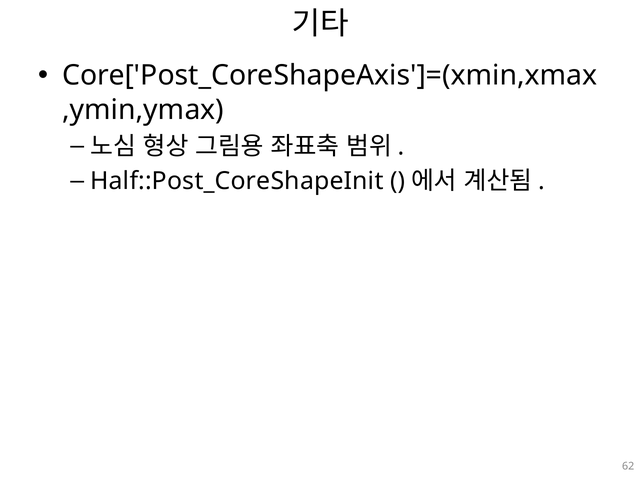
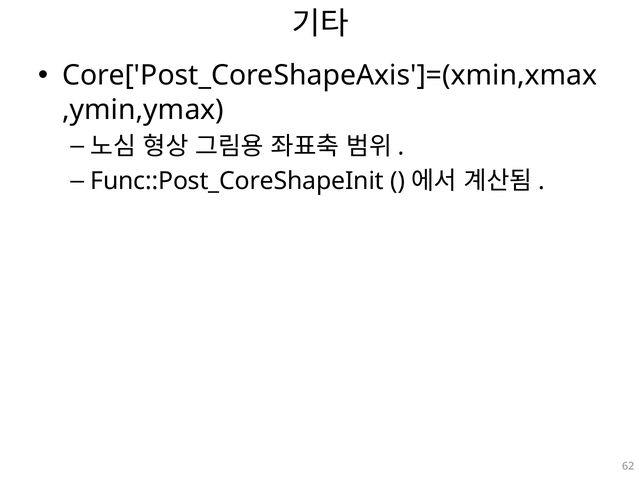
Half::Post_CoreShapeInit: Half::Post_CoreShapeInit -> Func::Post_CoreShapeInit
